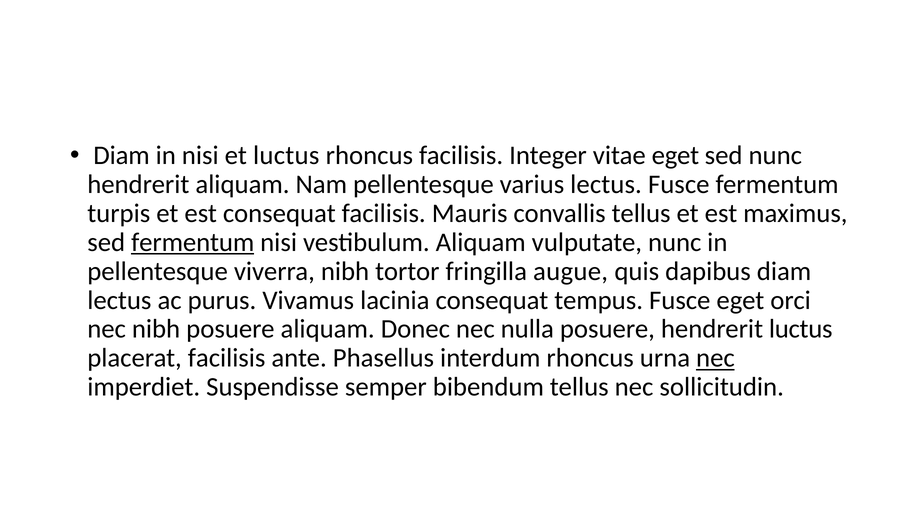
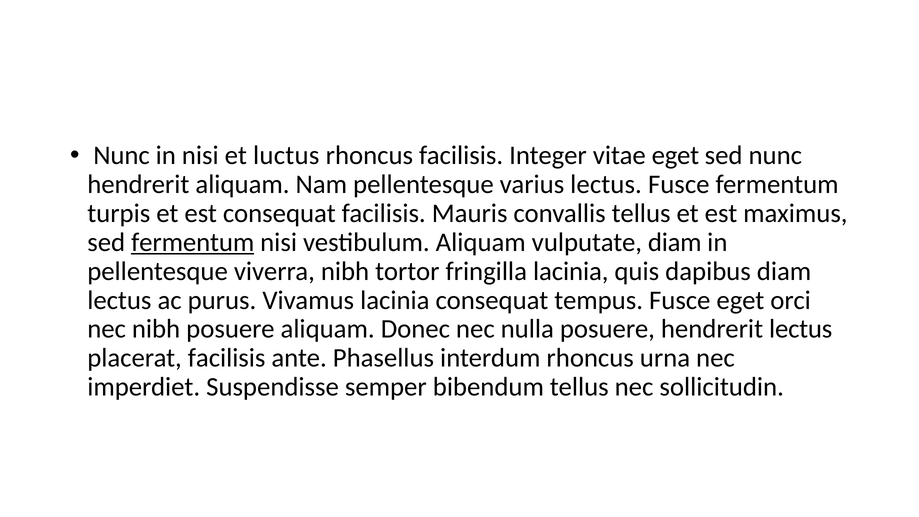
Diam at (122, 155): Diam -> Nunc
vulputate nunc: nunc -> diam
fringilla augue: augue -> lacinia
hendrerit luctus: luctus -> lectus
nec at (715, 358) underline: present -> none
